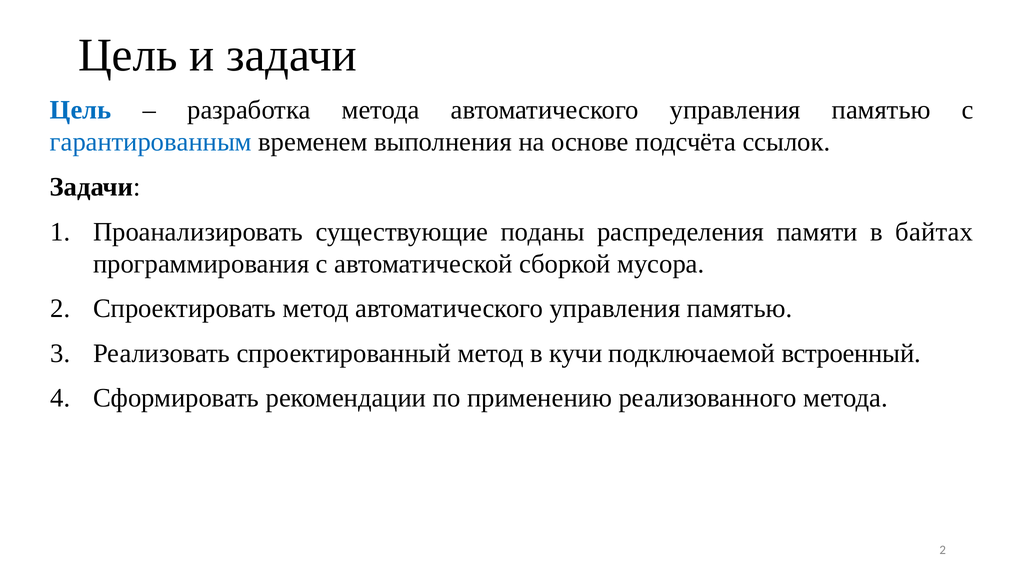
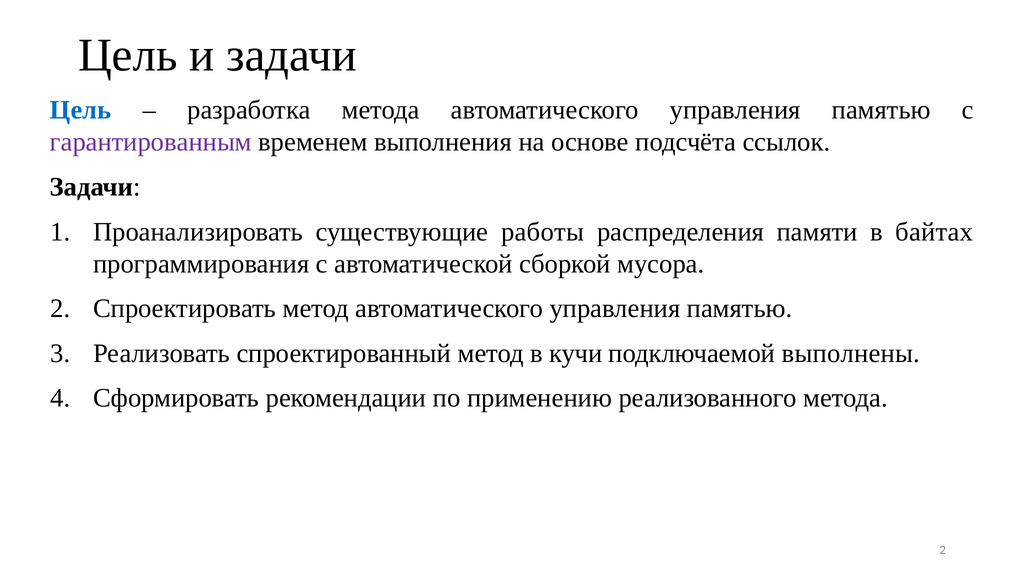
гарантированным colour: blue -> purple
поданы: поданы -> работы
встроенный: встроенный -> выполнены
